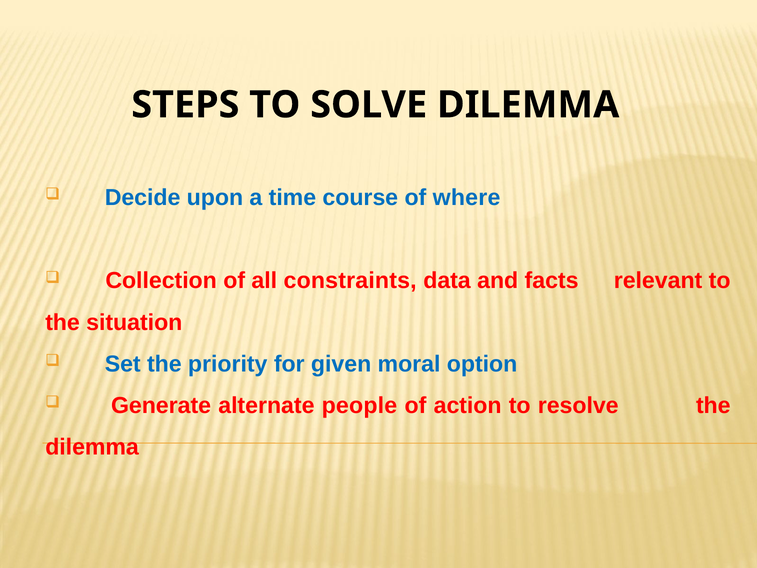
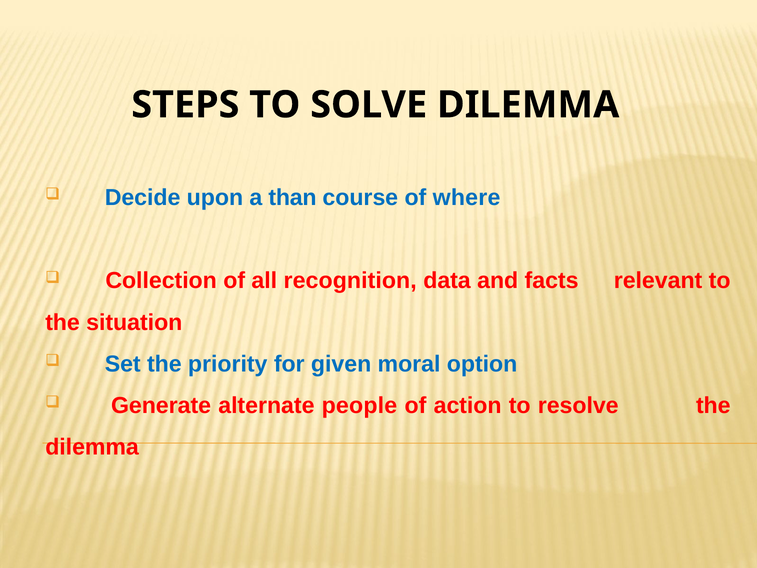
time: time -> than
constraints: constraints -> recognition
